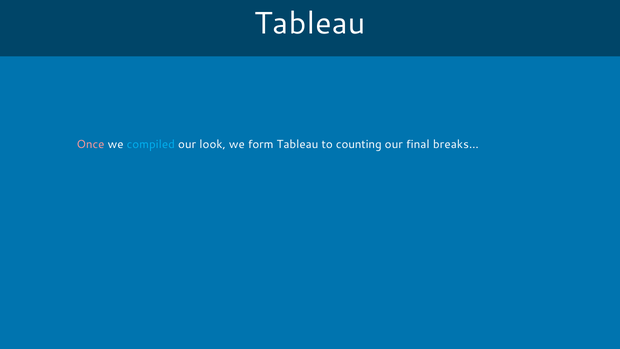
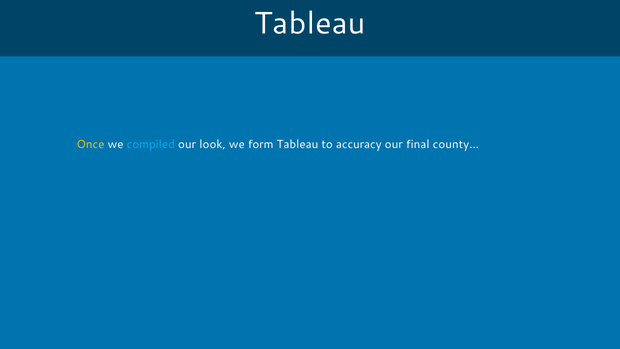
Once colour: pink -> yellow
counting: counting -> accuracy
breaks…: breaks… -> county…
